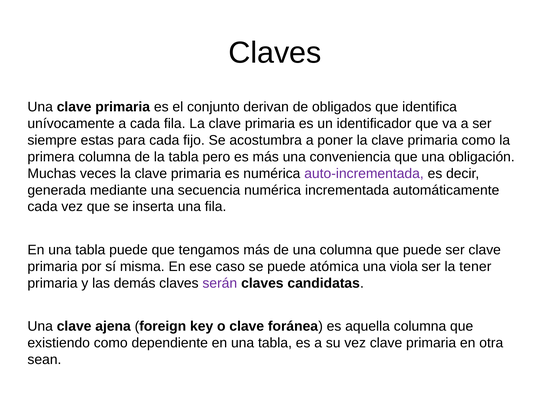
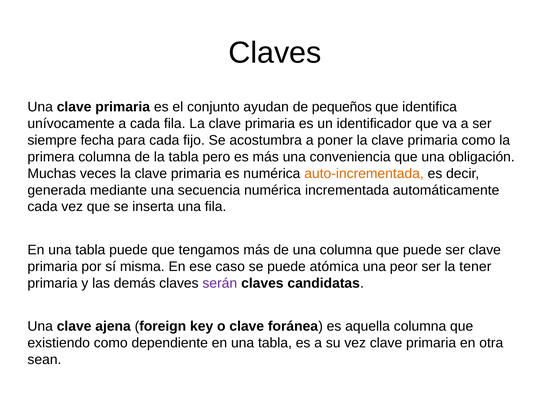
derivan: derivan -> ayudan
obligados: obligados -> pequeños
estas: estas -> fecha
auto-incrementada colour: purple -> orange
viola: viola -> peor
